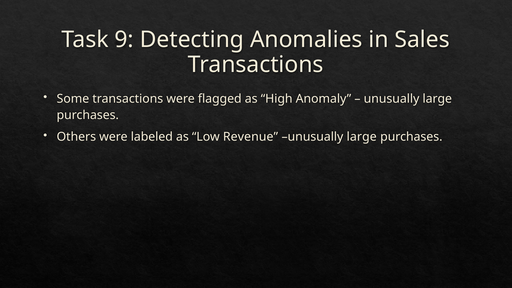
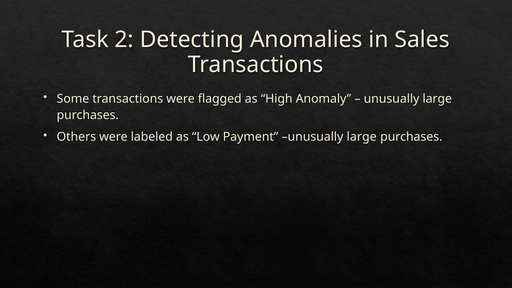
9: 9 -> 2
Revenue: Revenue -> Payment
